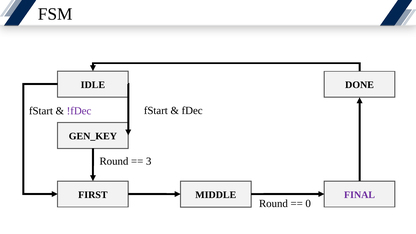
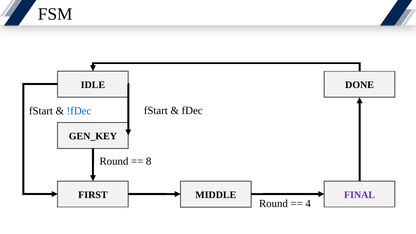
!fDec colour: purple -> blue
3: 3 -> 8
0: 0 -> 4
